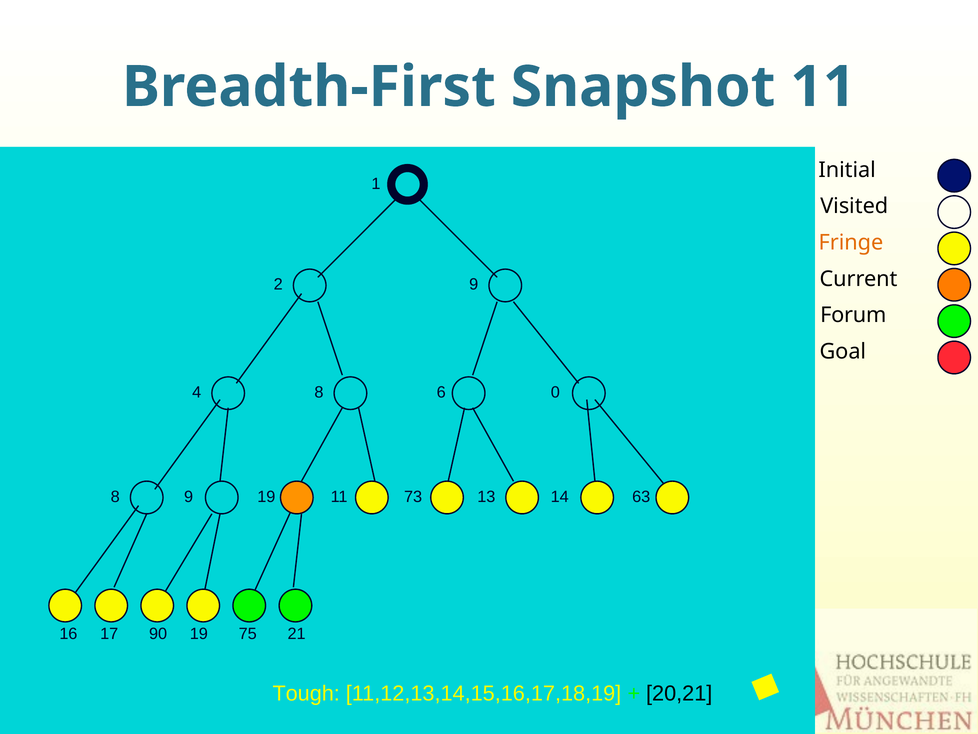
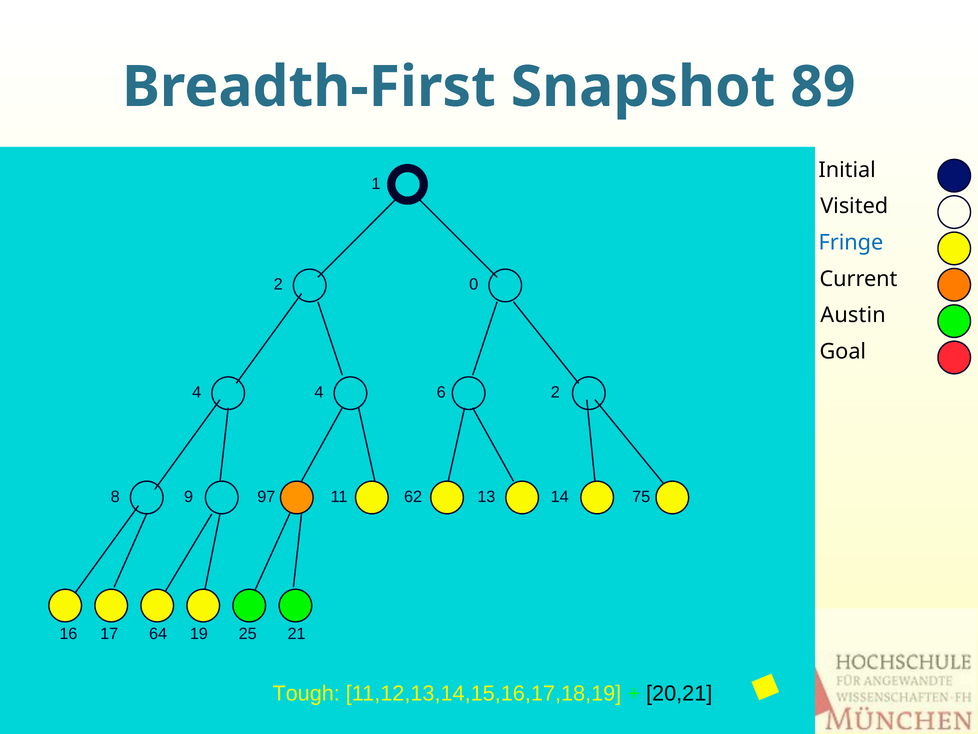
Snapshot 11: 11 -> 89
Fringe colour: orange -> blue
2 9: 9 -> 0
Forum: Forum -> Austin
4 8: 8 -> 4
6 0: 0 -> 2
9 19: 19 -> 97
73: 73 -> 62
63: 63 -> 75
90: 90 -> 64
75: 75 -> 25
